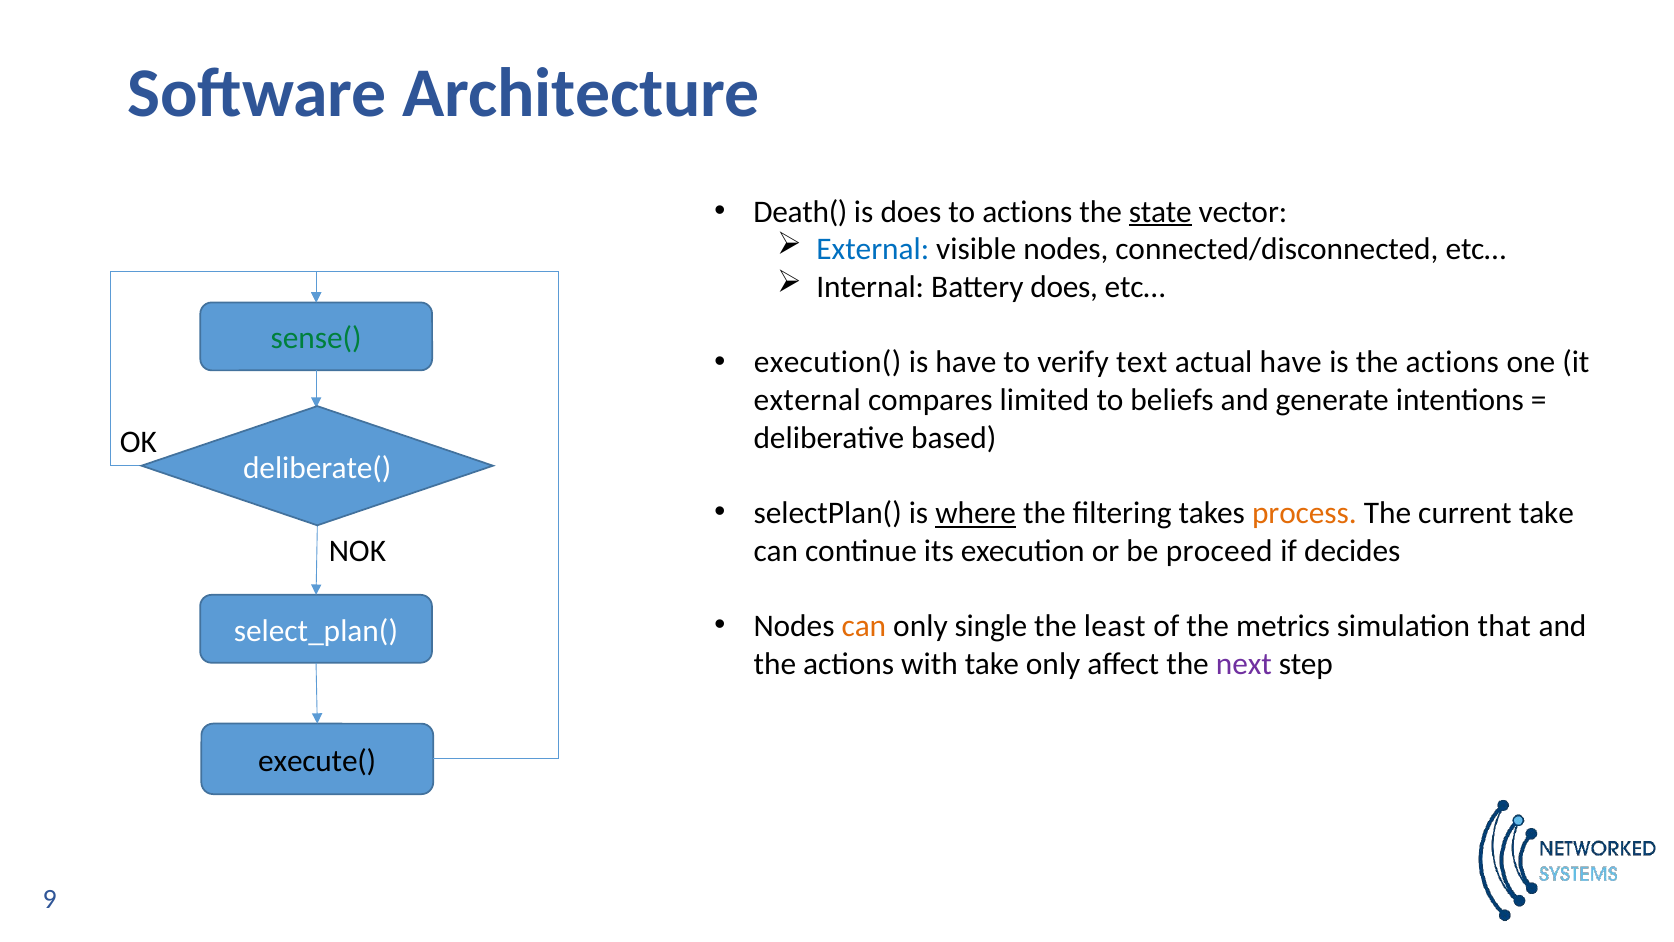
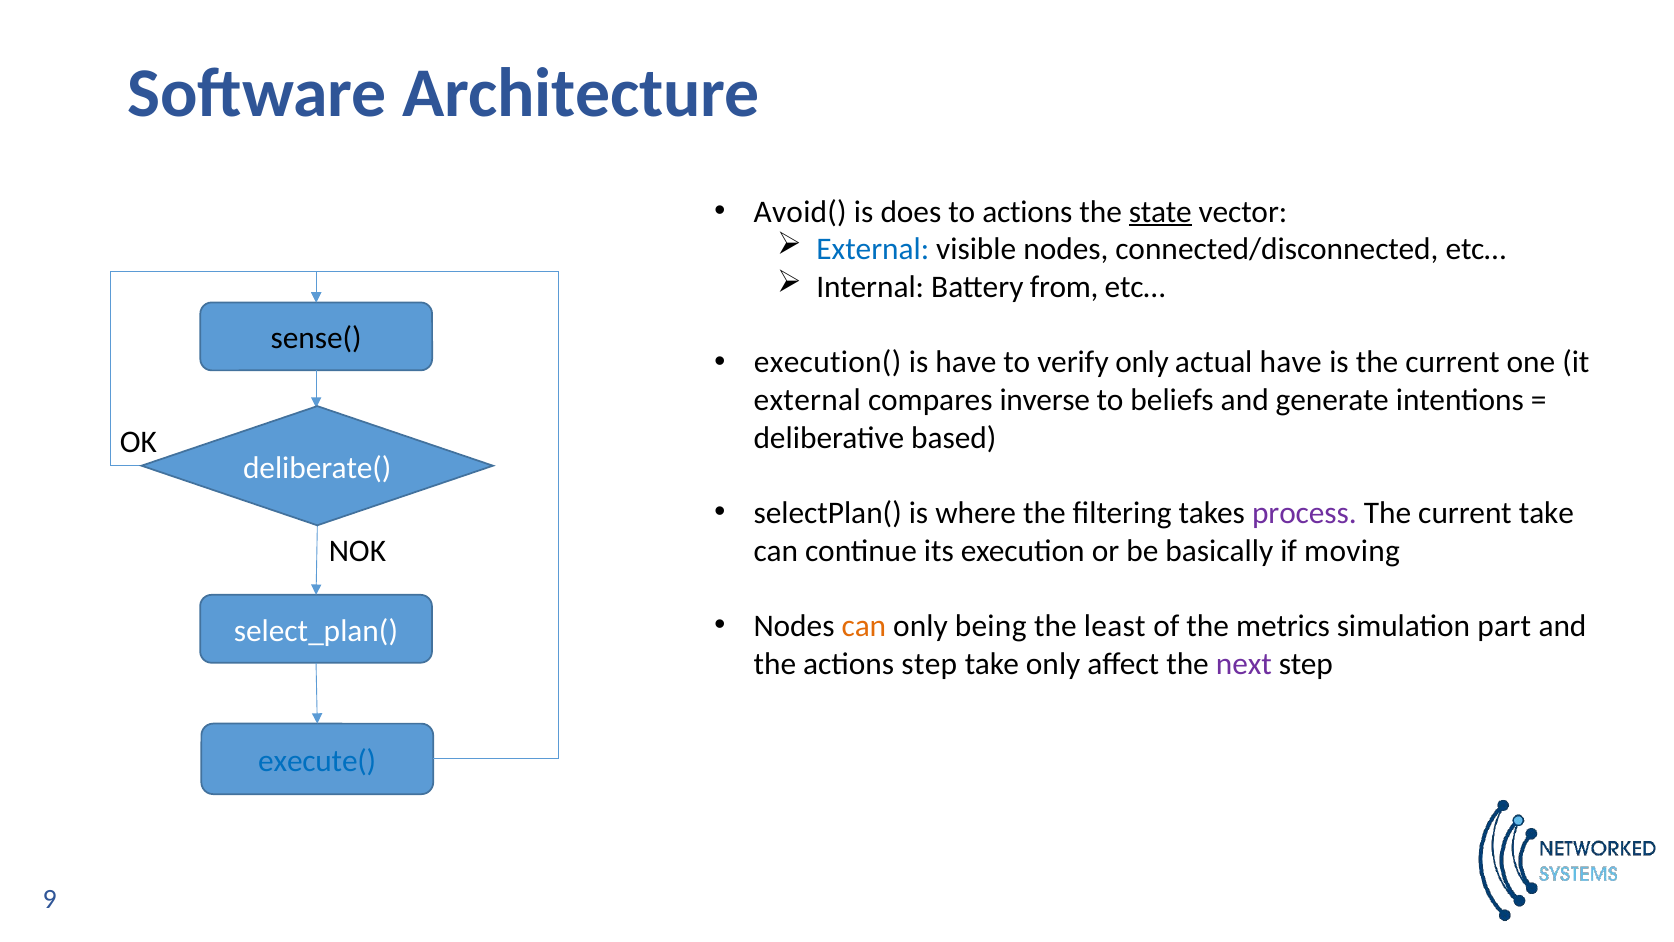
Death(: Death( -> Avoid(
Battery does: does -> from
sense( colour: green -> black
verify text: text -> only
is the actions: actions -> current
limited: limited -> inverse
where underline: present -> none
process colour: orange -> purple
proceed: proceed -> basically
decides: decides -> moving
single: single -> being
that: that -> part
actions with: with -> step
execute( colour: black -> blue
